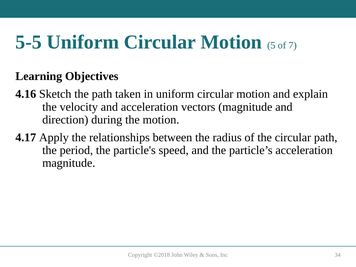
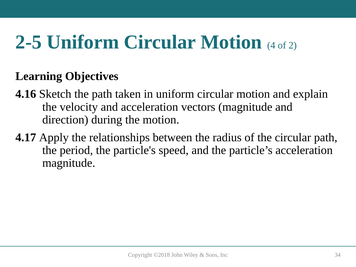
5-5: 5-5 -> 2-5
5: 5 -> 4
7: 7 -> 2
